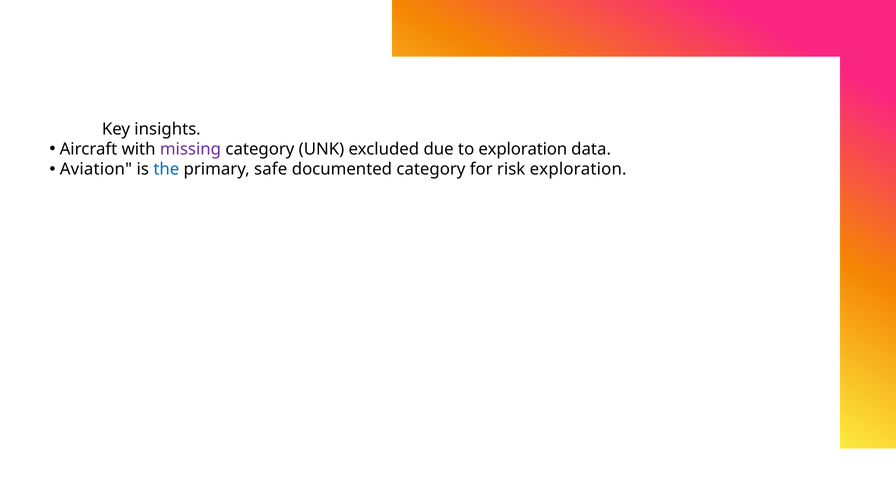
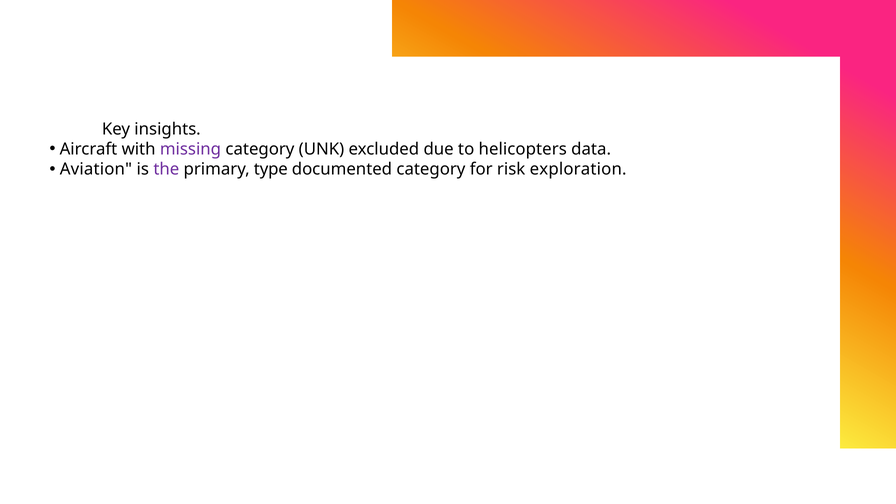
to exploration: exploration -> helicopters
the colour: blue -> purple
safe: safe -> type
